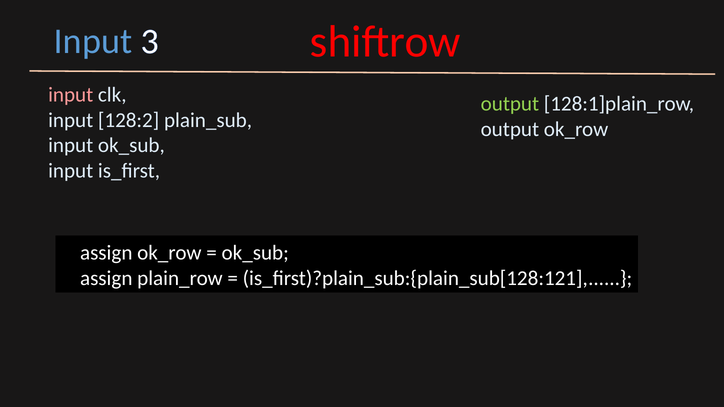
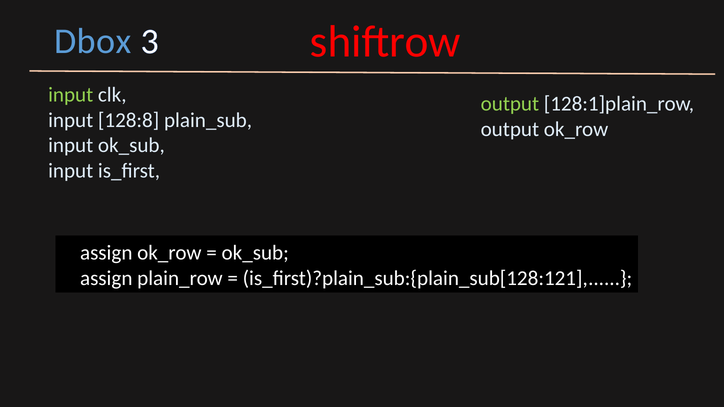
Input at (93, 41): Input -> Dbox
input at (71, 95) colour: pink -> light green
128:2: 128:2 -> 128:8
